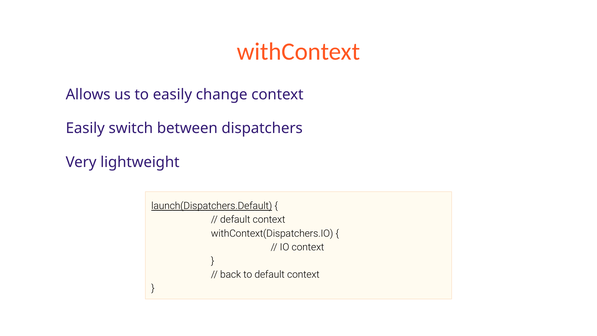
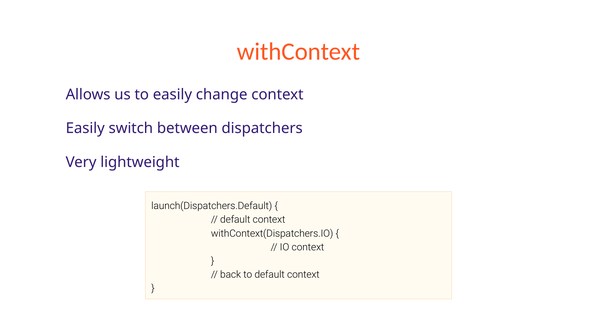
launch(Dispatchers.Default underline: present -> none
